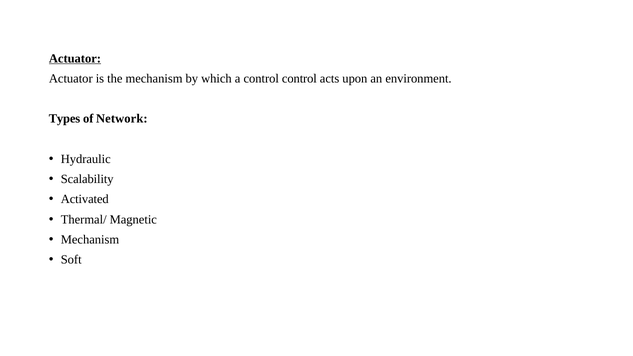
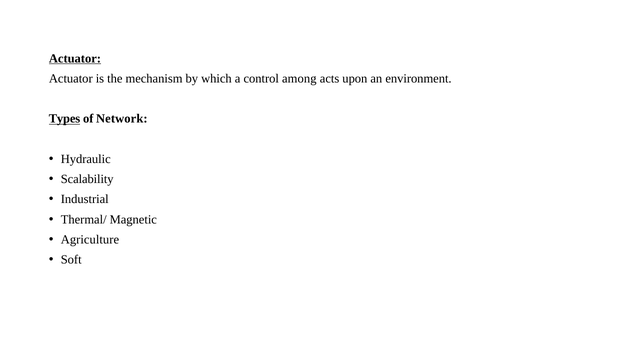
control control: control -> among
Types underline: none -> present
Activated: Activated -> Industrial
Mechanism at (90, 240): Mechanism -> Agriculture
